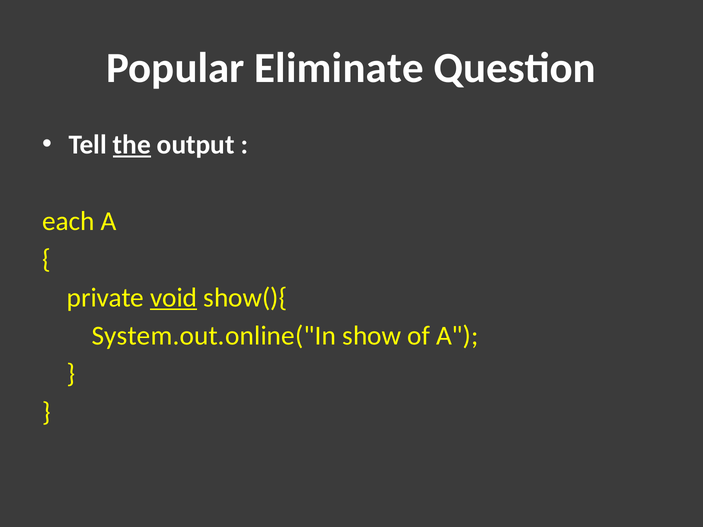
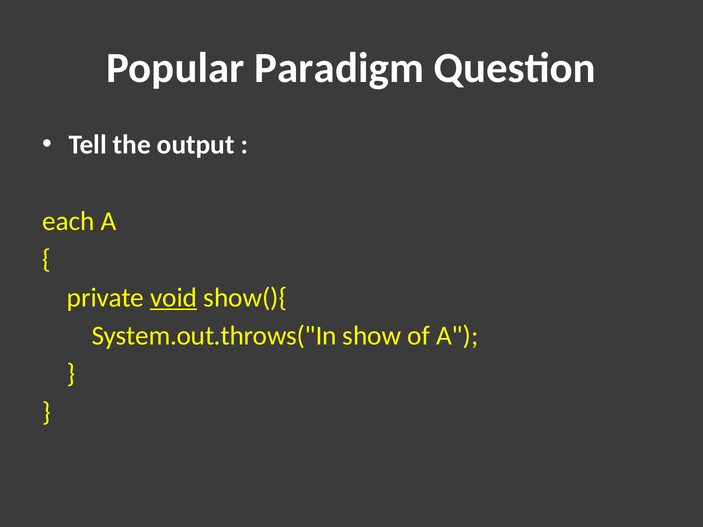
Eliminate: Eliminate -> Paradigm
the underline: present -> none
System.out.online("In: System.out.online("In -> System.out.throws("In
